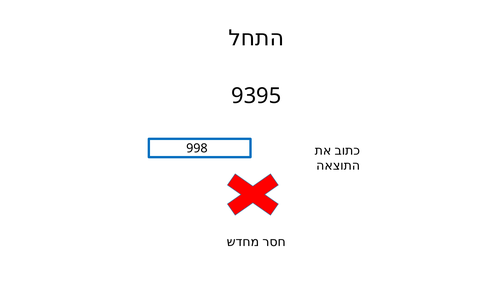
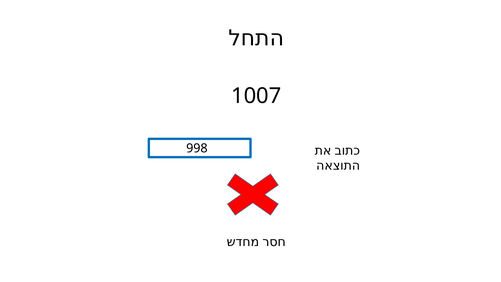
9395: 9395 -> 1007
